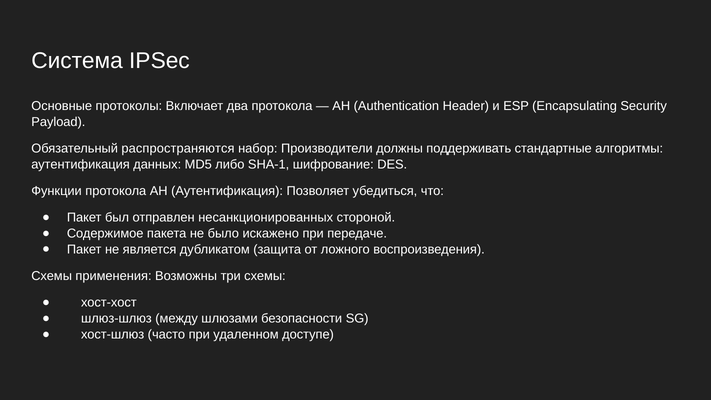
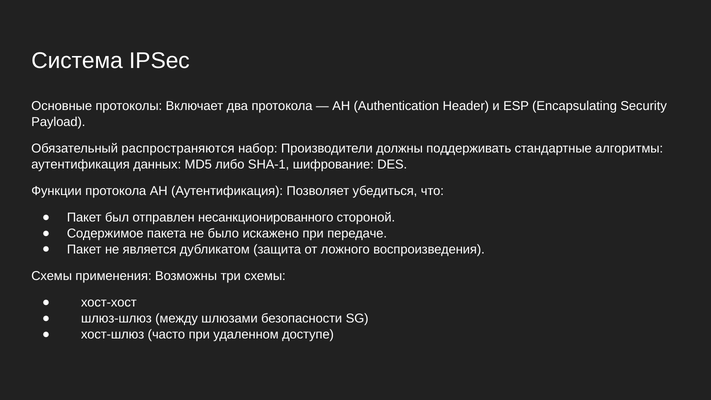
несанкционированных: несанкционированных -> несанкционированного
